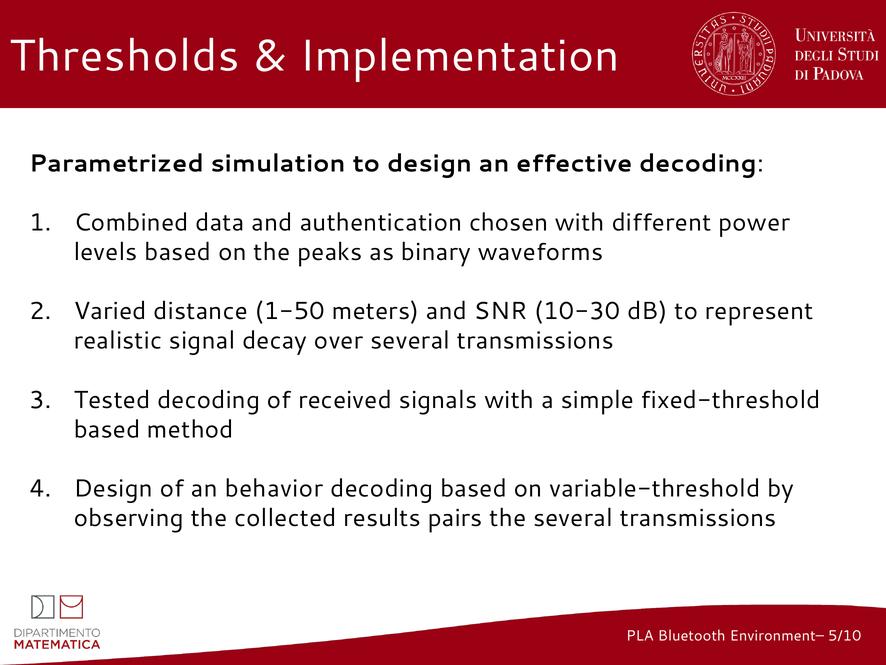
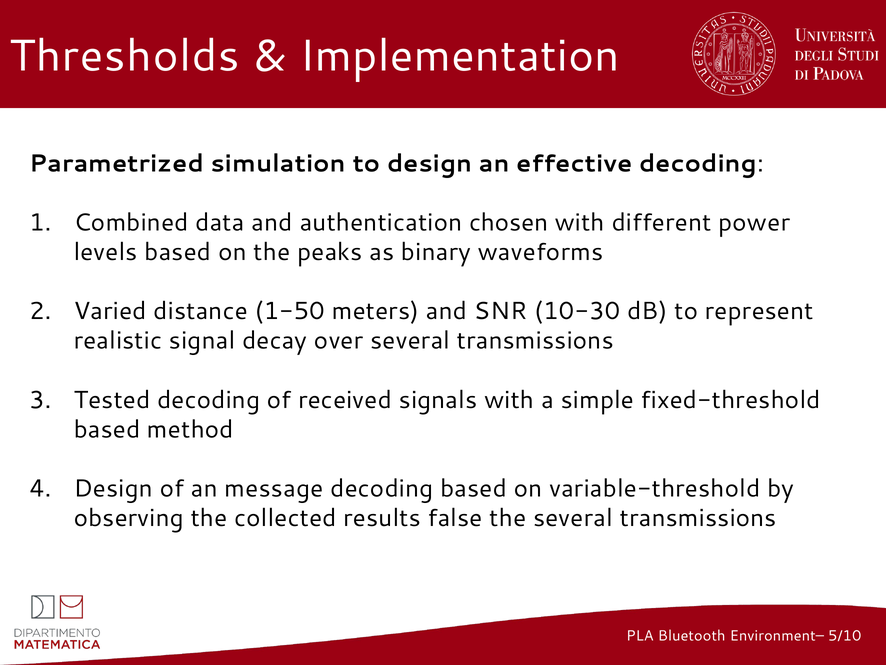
behavior: behavior -> message
pairs: pairs -> false
